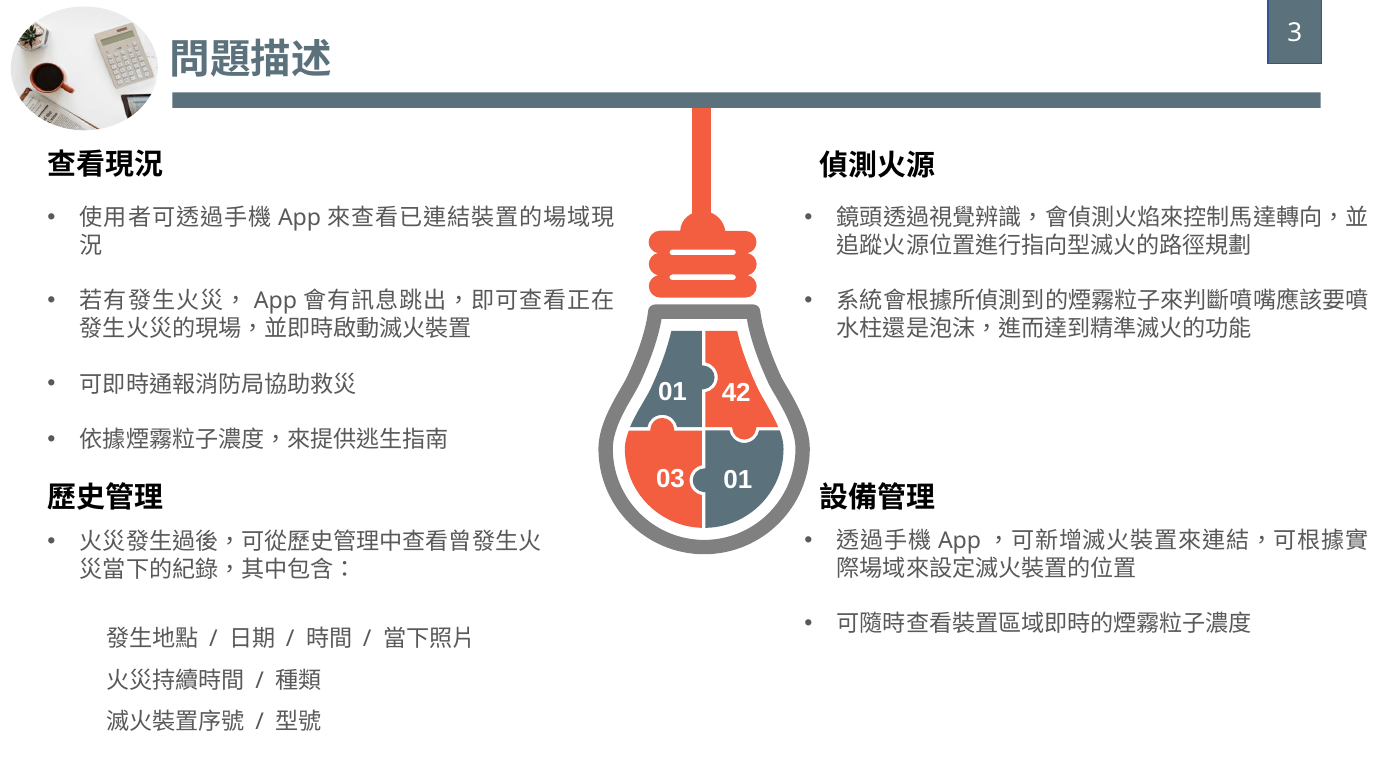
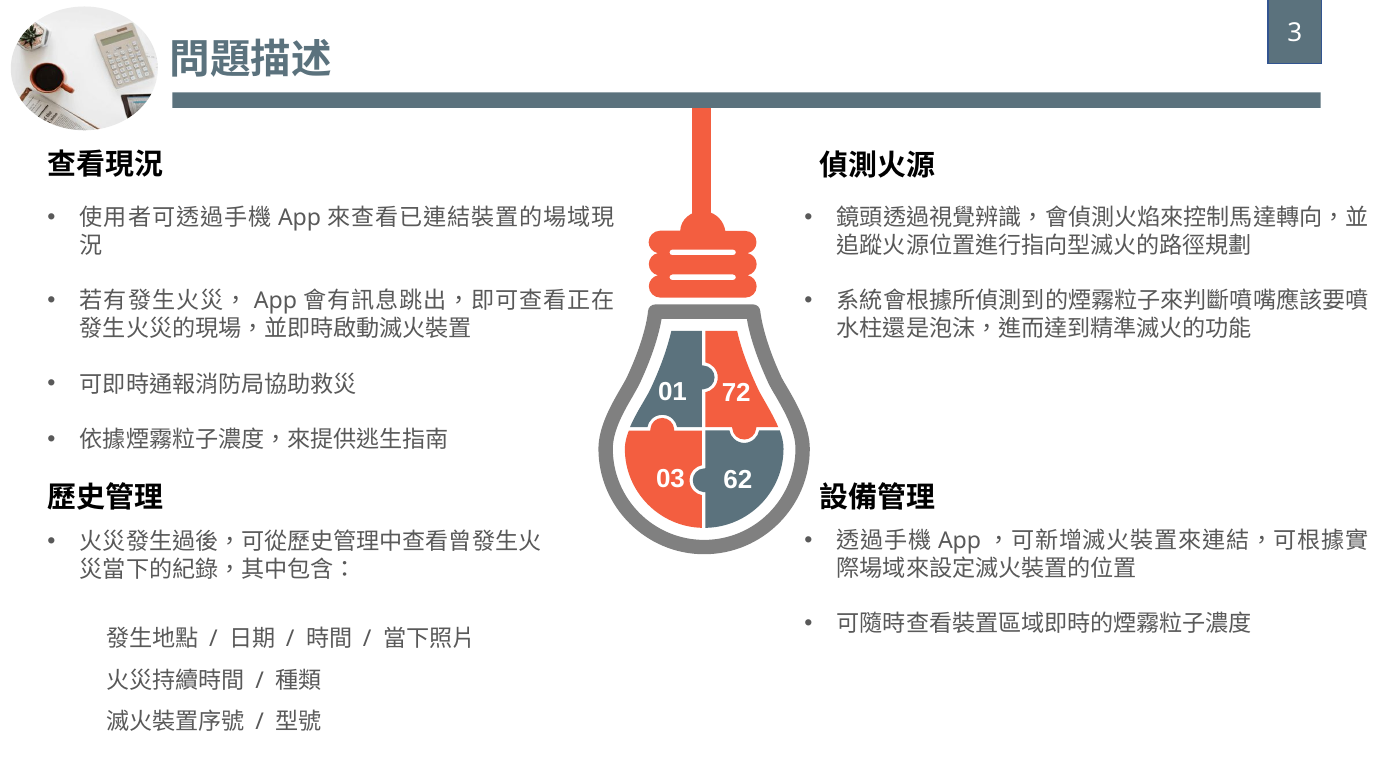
42: 42 -> 72
03 01: 01 -> 62
